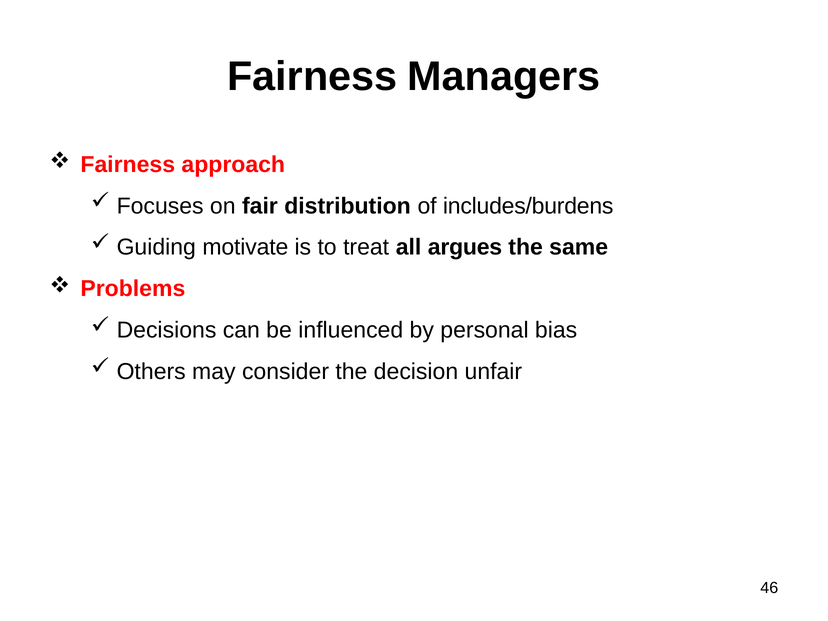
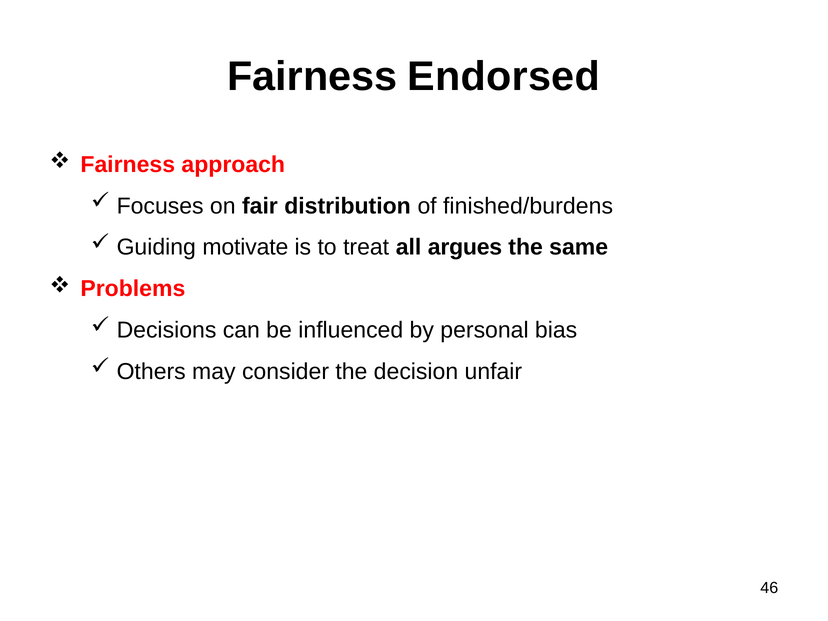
Managers: Managers -> Endorsed
includes/burdens: includes/burdens -> finished/burdens
